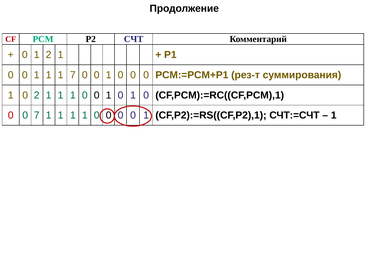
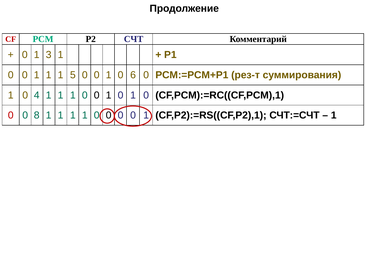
1 2: 2 -> 3
1 7: 7 -> 5
0 1 0 0: 0 -> 6
0 2: 2 -> 4
0 7: 7 -> 8
